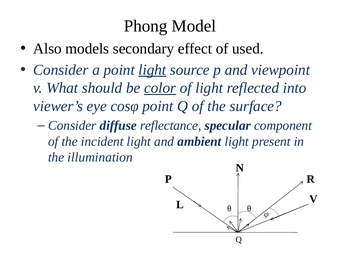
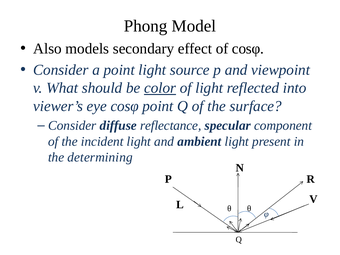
of used: used -> cosφ
light at (152, 70) underline: present -> none
illumination: illumination -> determining
